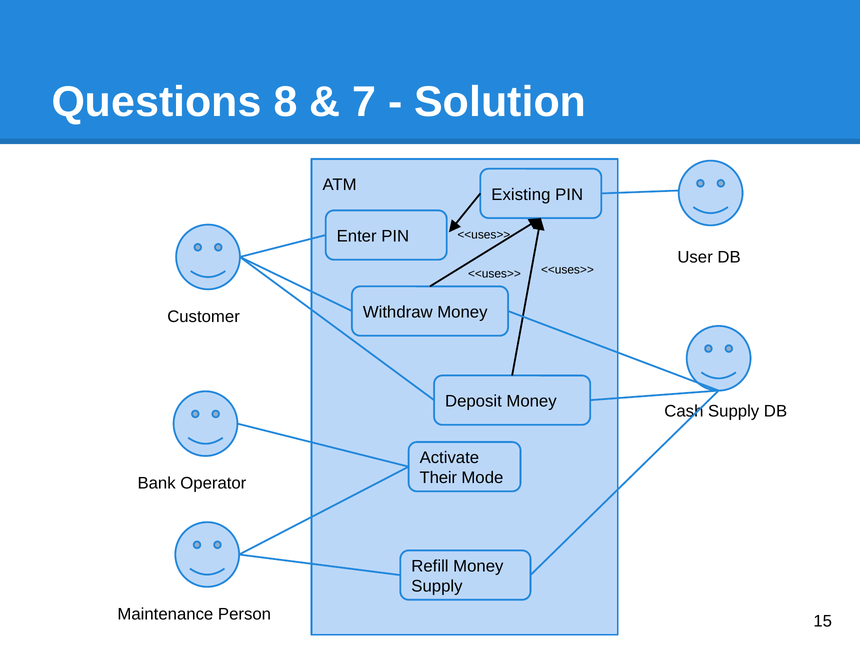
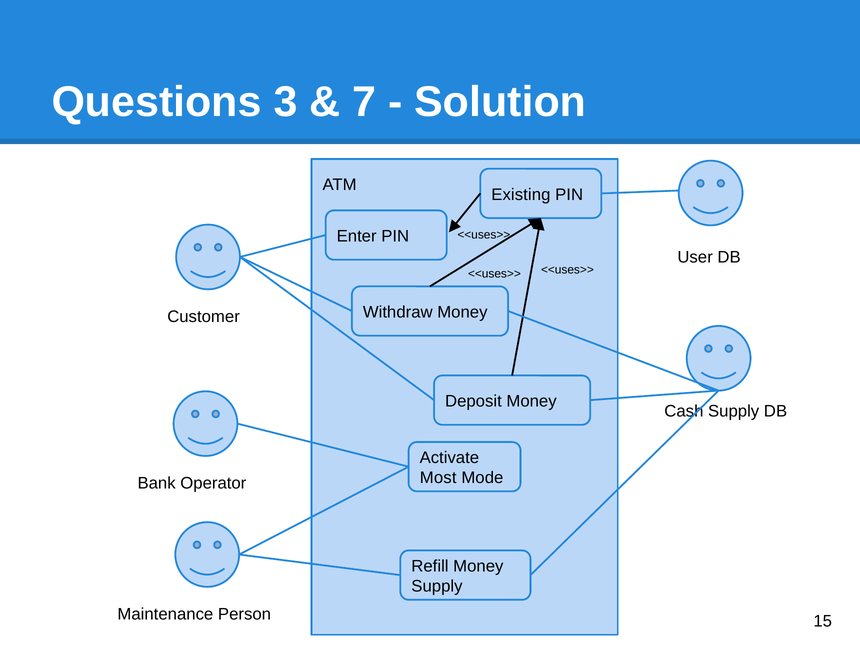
8: 8 -> 3
Their: Their -> Most
